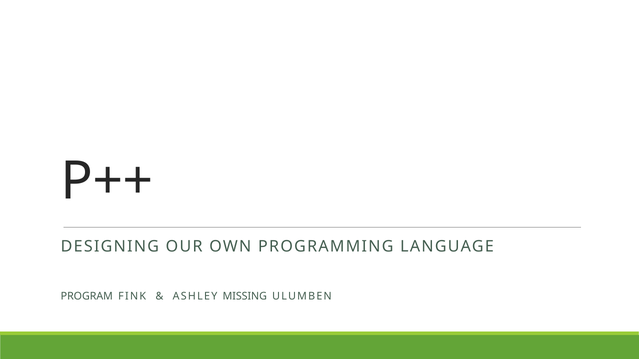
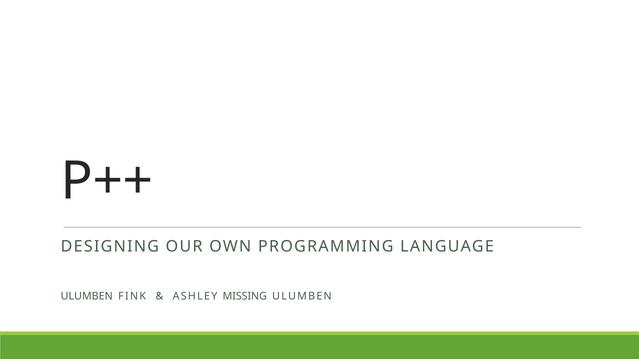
PROGRAM at (87, 297): PROGRAM -> ULUMBEN
